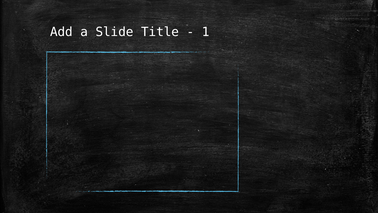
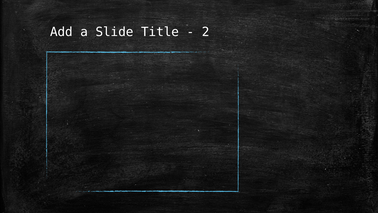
1: 1 -> 2
